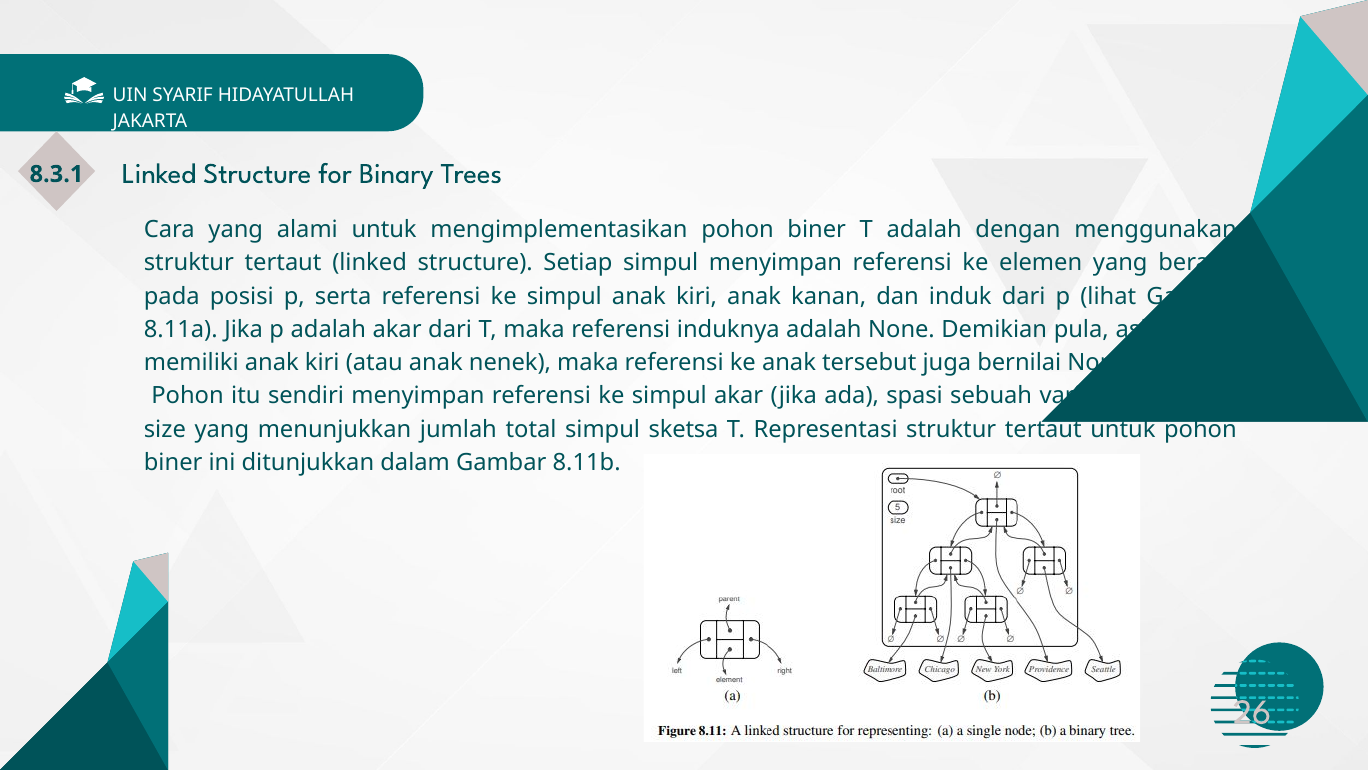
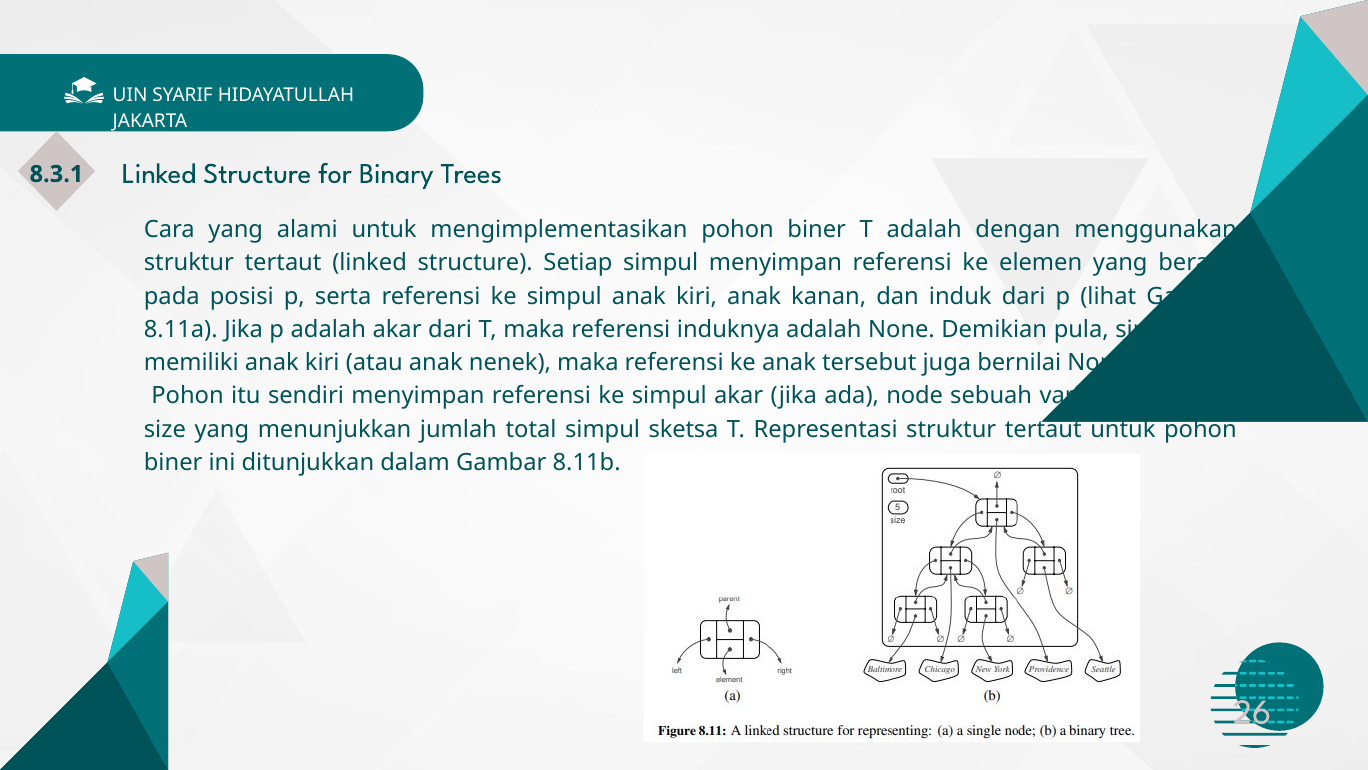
asli: asli -> sini
spasi: spasi -> node
